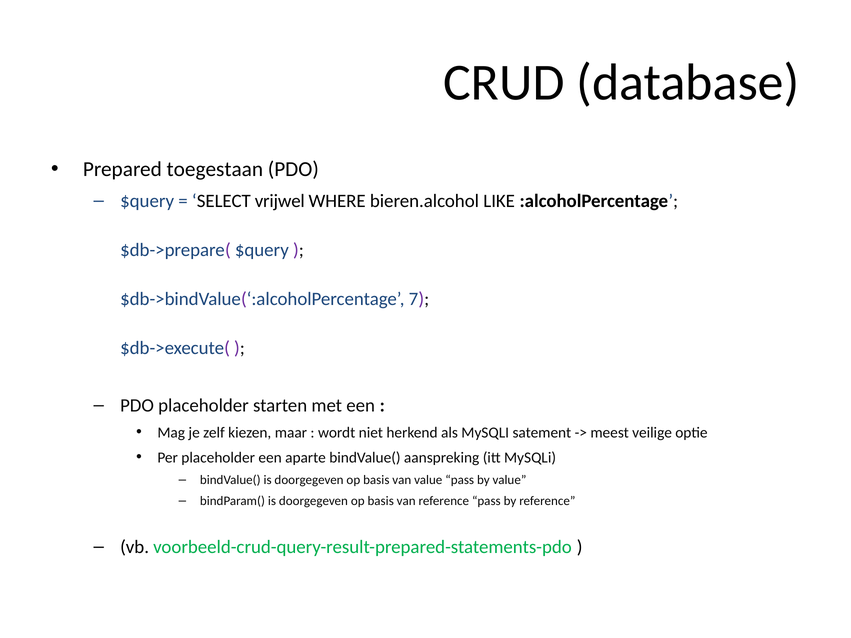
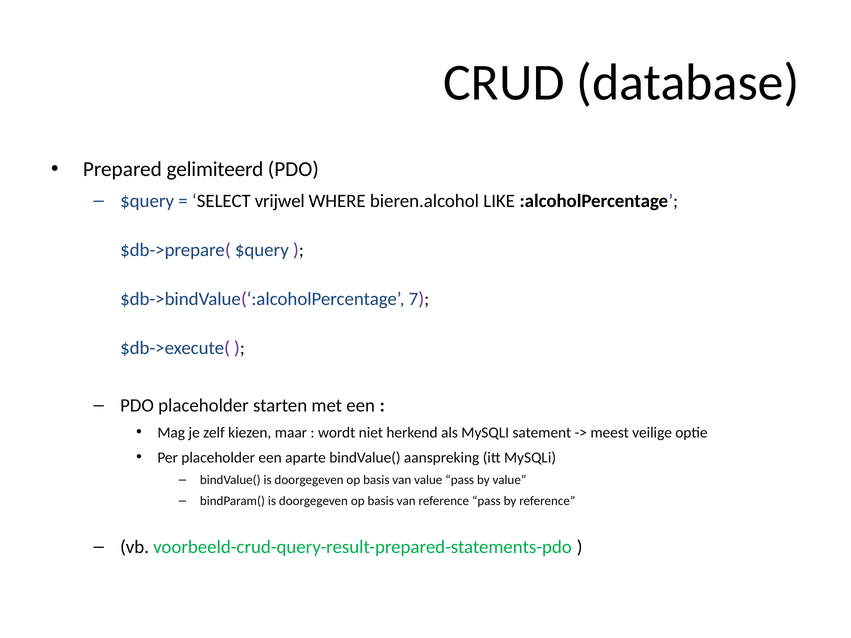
toegestaan: toegestaan -> gelimiteerd
